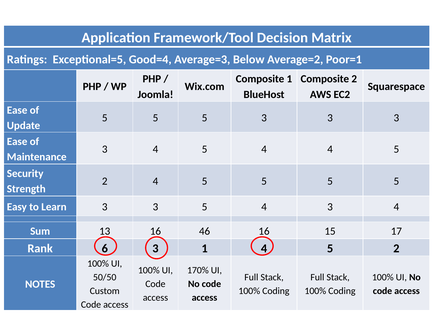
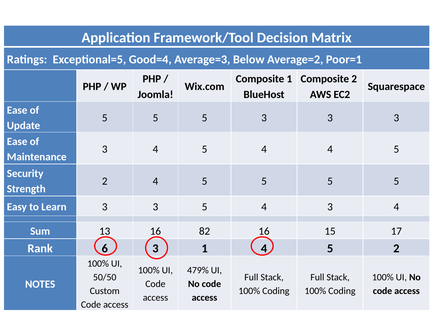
46: 46 -> 82
170%: 170% -> 479%
